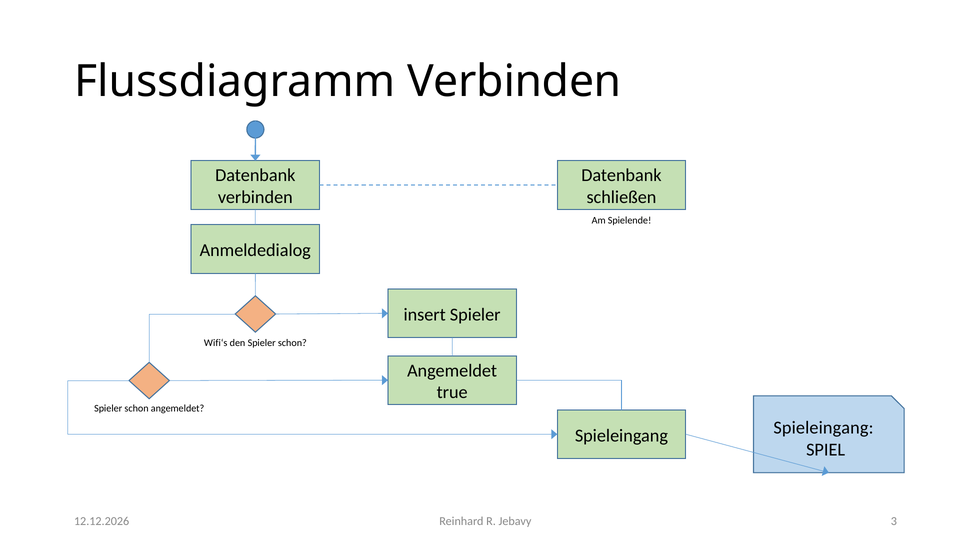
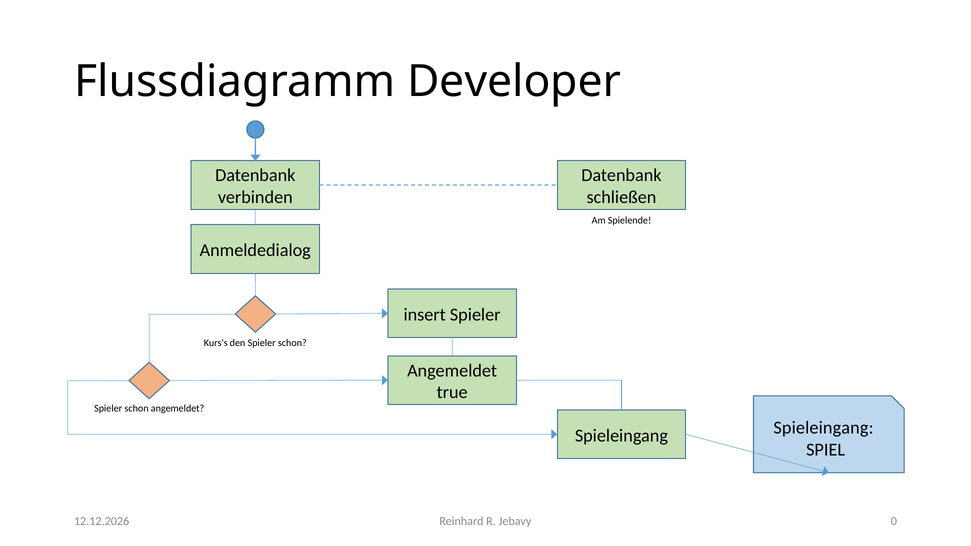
Flussdiagramm Verbinden: Verbinden -> Developer
Wifi‘s: Wifi‘s -> Kurs‘s
3: 3 -> 0
